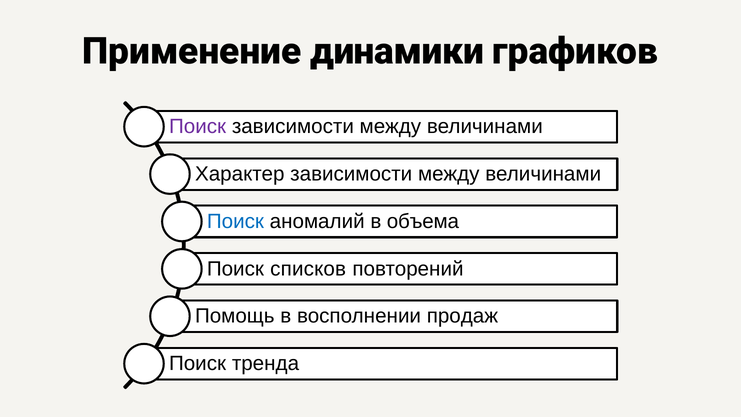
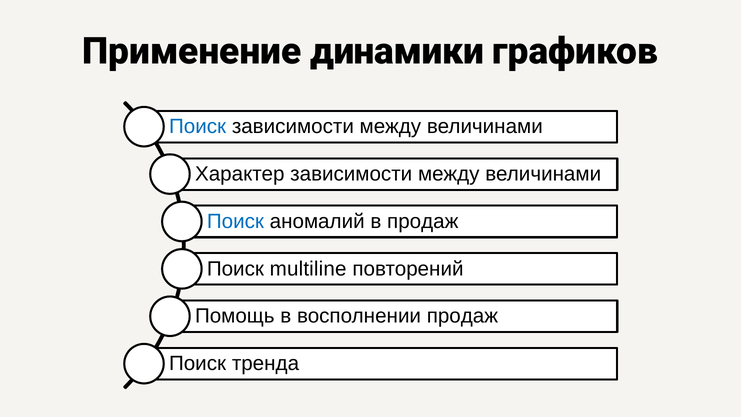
Поиск at (198, 127) colour: purple -> blue
в объема: объема -> продаж
списков: списков -> multiline
